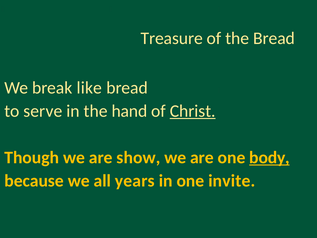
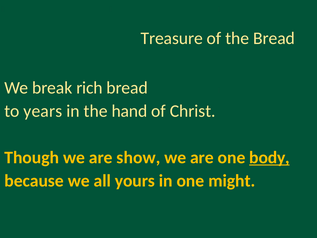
like: like -> rich
serve: serve -> years
Christ underline: present -> none
years: years -> yours
invite: invite -> might
